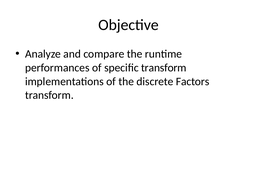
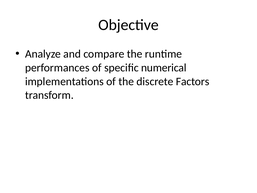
specific transform: transform -> numerical
